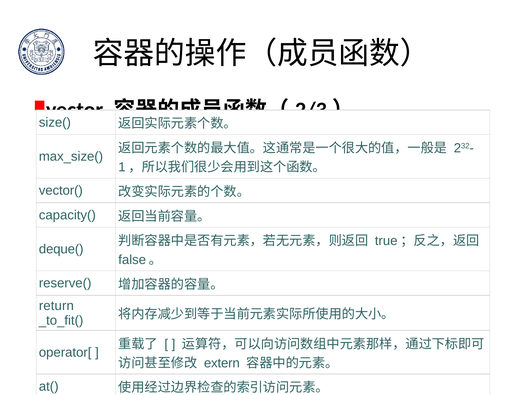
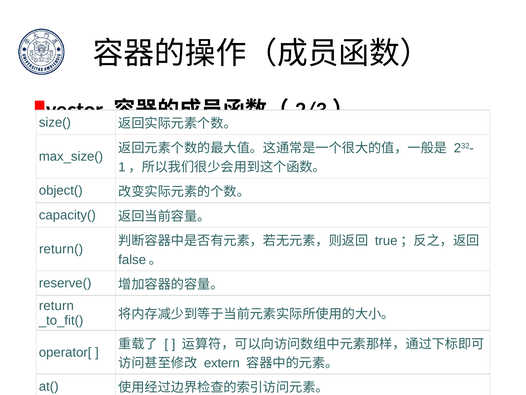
vector(: vector( -> object(
deque(: deque( -> return(
